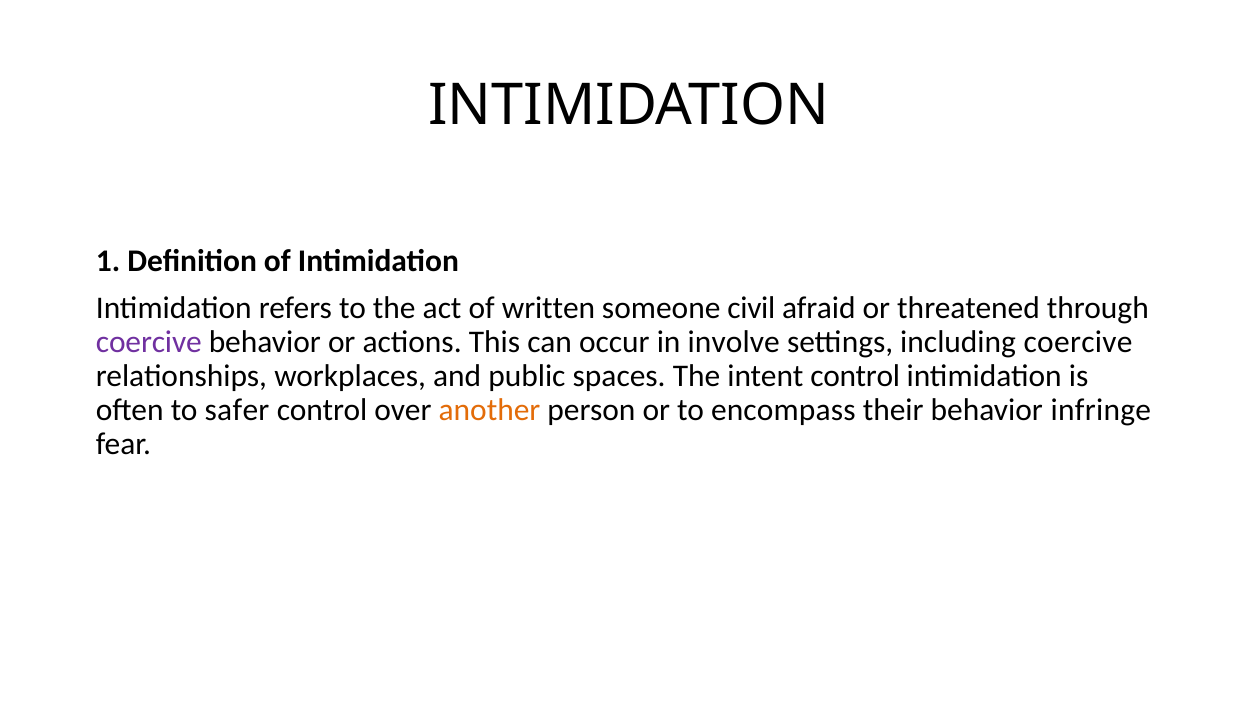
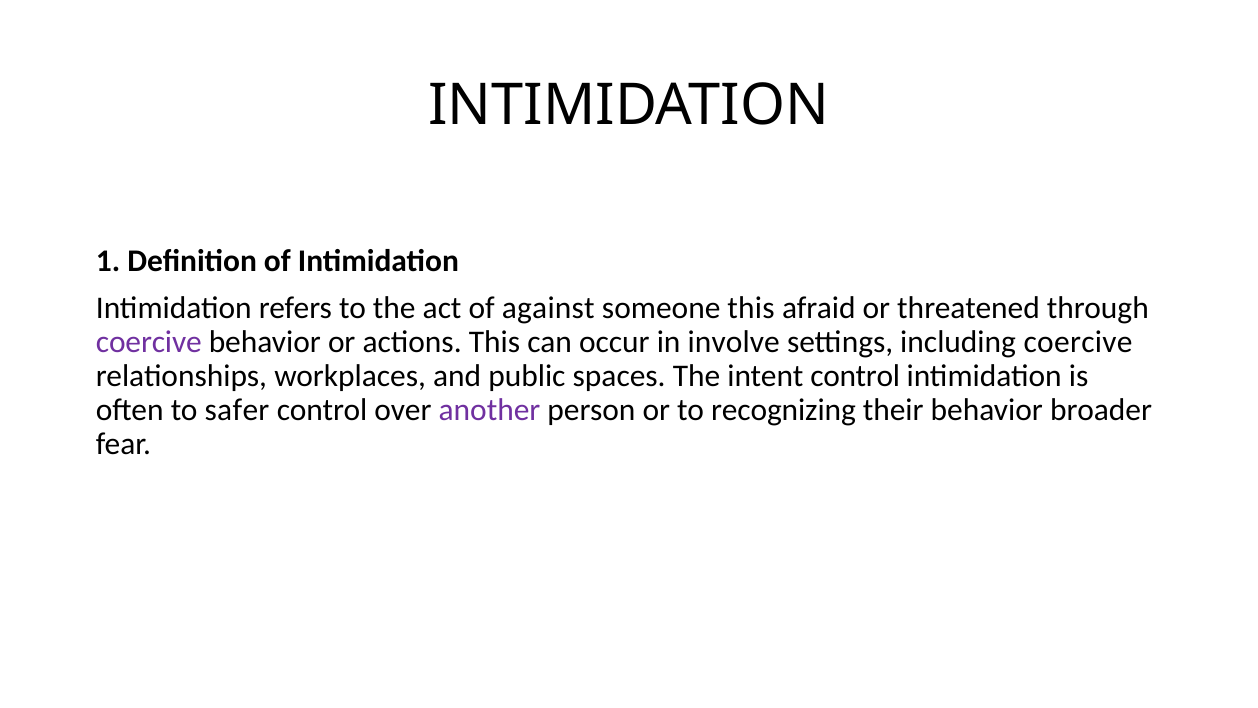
written: written -> against
someone civil: civil -> this
another colour: orange -> purple
encompass: encompass -> recognizing
infringe: infringe -> broader
